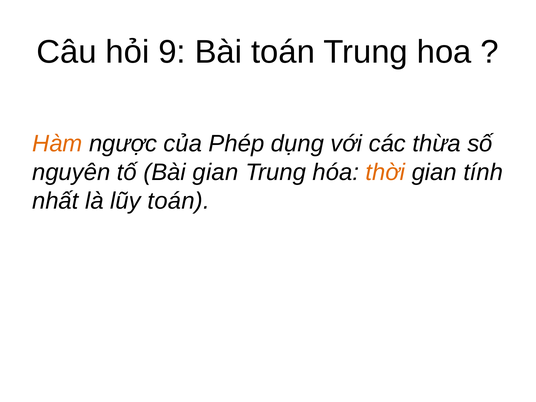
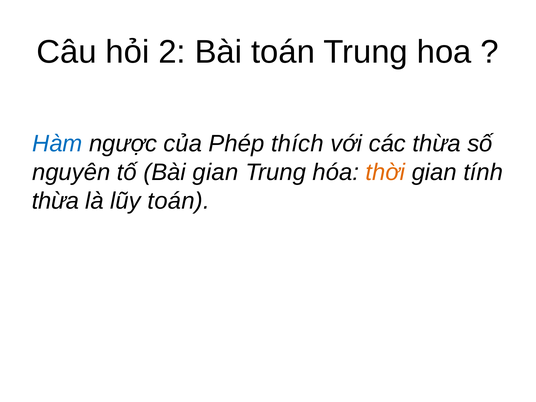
9: 9 -> 2
Hàm colour: orange -> blue
dụng: dụng -> thích
nhất at (55, 201): nhất -> thừa
